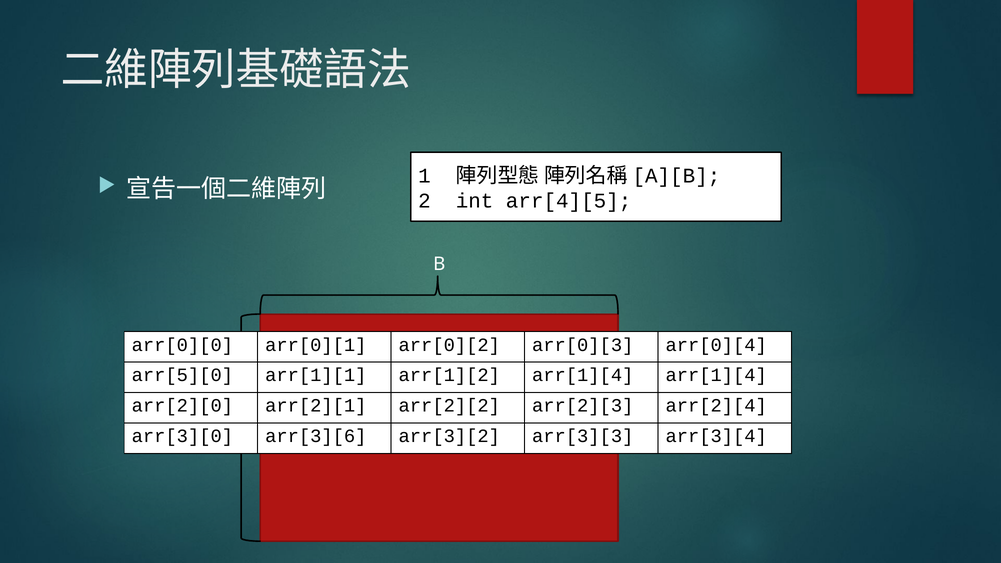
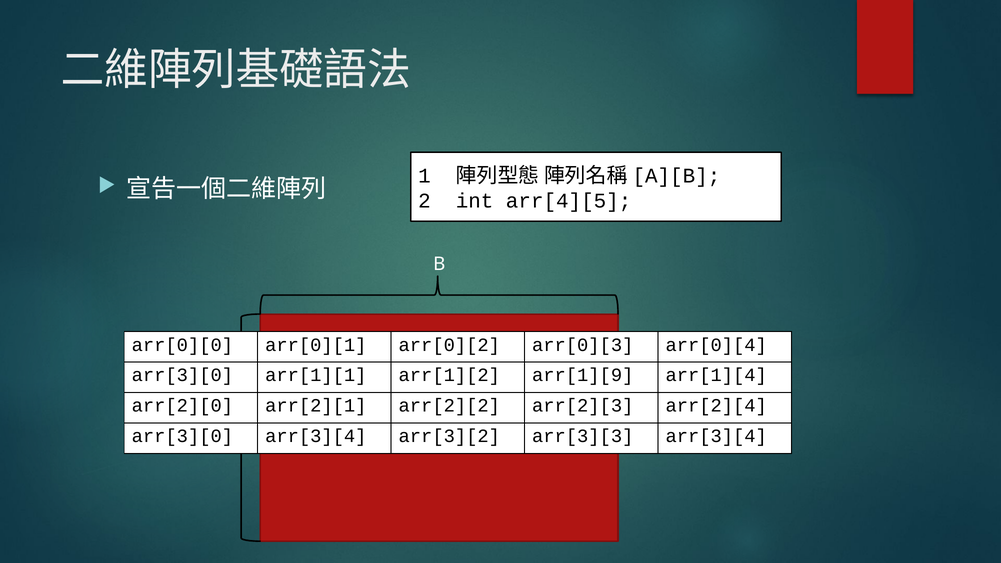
arr[5][0 at (182, 375): arr[5][0 -> arr[3][0
arr[1][2 arr[1][4: arr[1][4 -> arr[1][9
arr[3][6 at (316, 436): arr[3][6 -> arr[3][4
